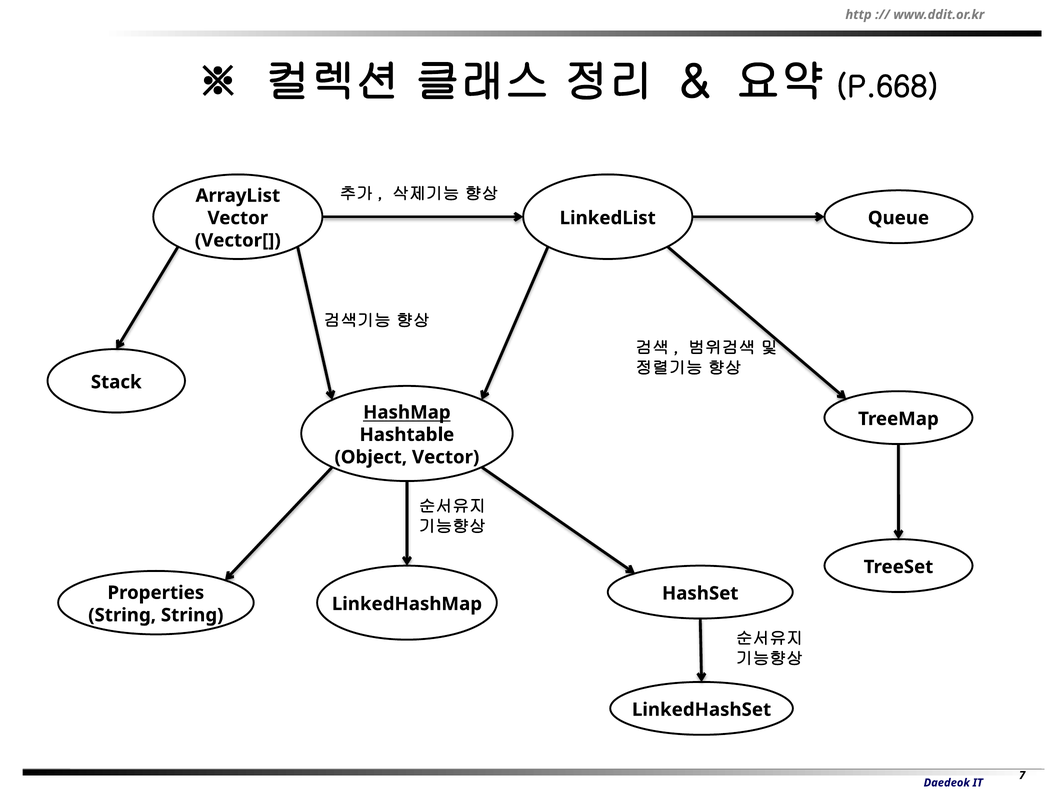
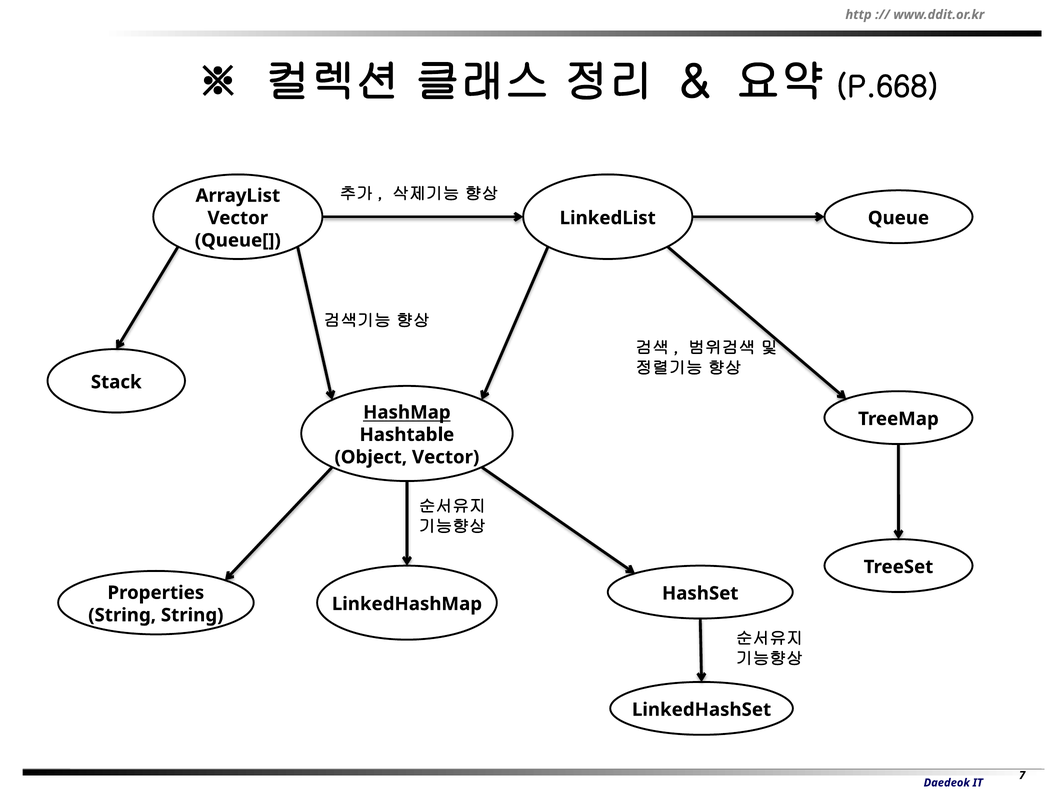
Vector[: Vector[ -> Queue[
